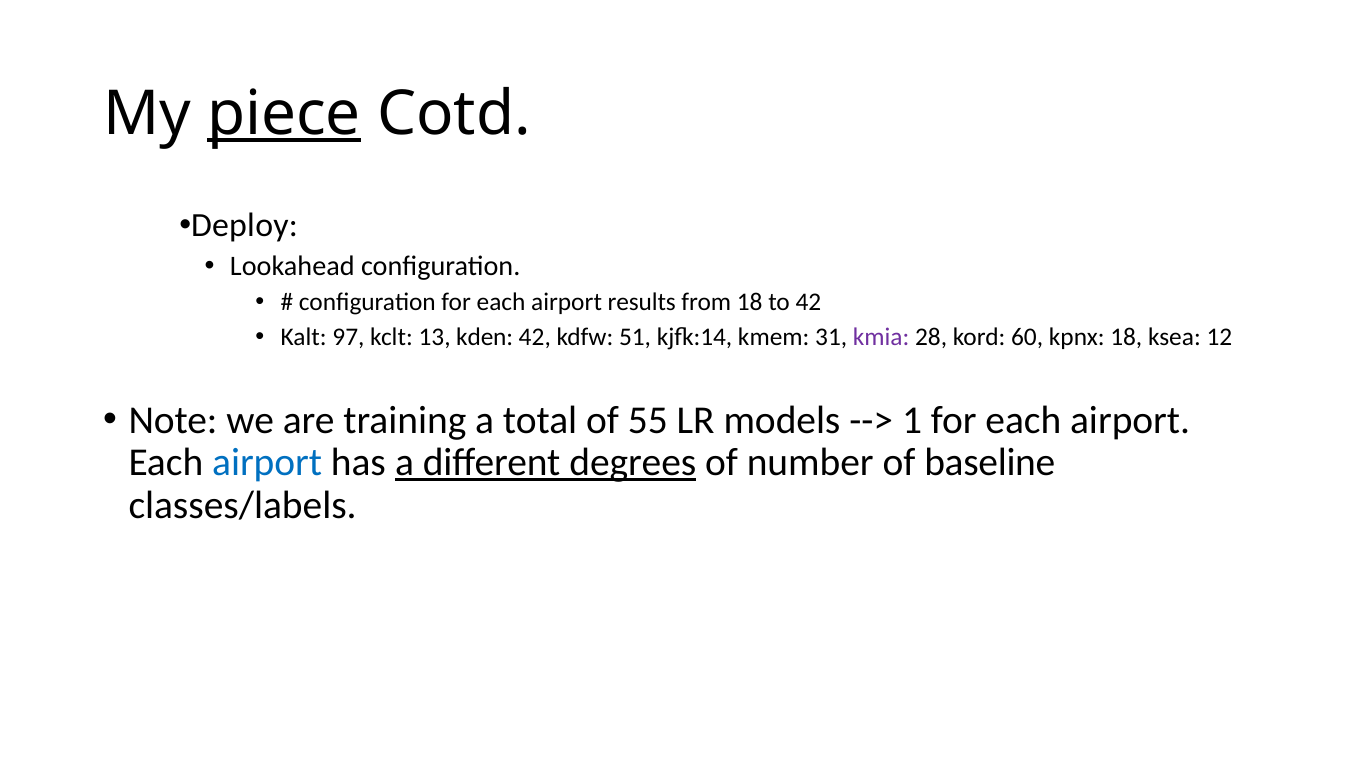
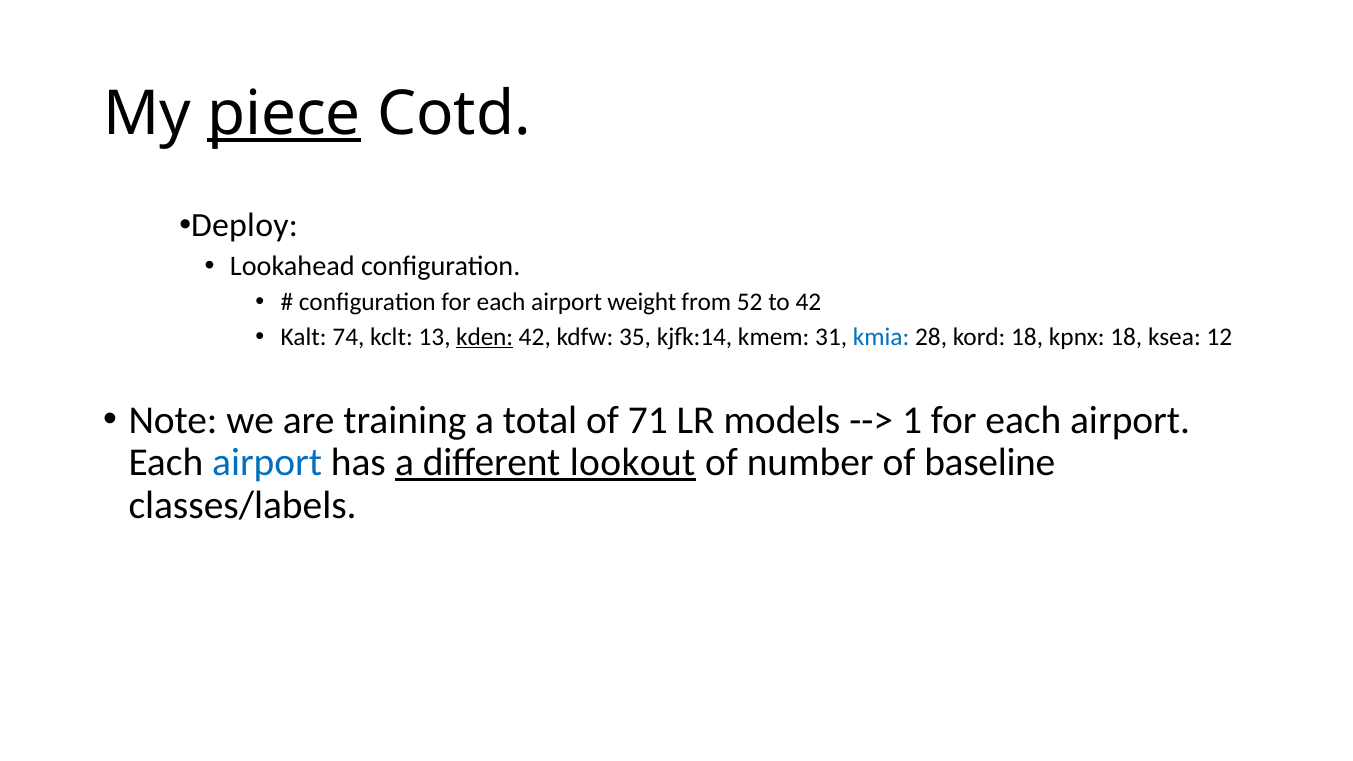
results: results -> weight
from 18: 18 -> 52
97: 97 -> 74
kden underline: none -> present
51: 51 -> 35
kmia colour: purple -> blue
kord 60: 60 -> 18
55: 55 -> 71
degrees: degrees -> lookout
